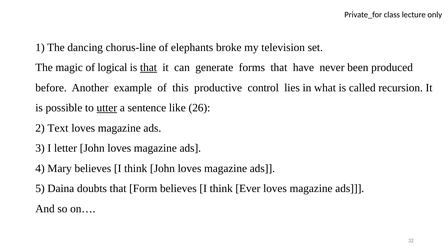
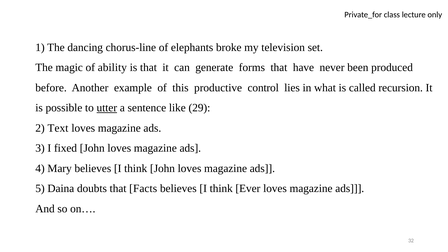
logical: logical -> ability
that at (148, 68) underline: present -> none
26: 26 -> 29
letter: letter -> fixed
Form: Form -> Facts
